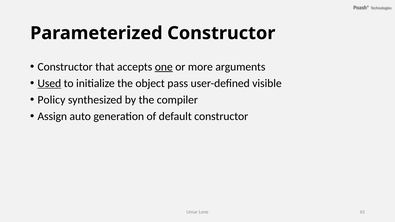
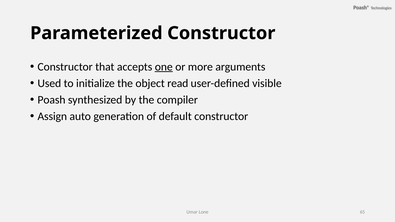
Used underline: present -> none
pass: pass -> read
Policy: Policy -> Poash
